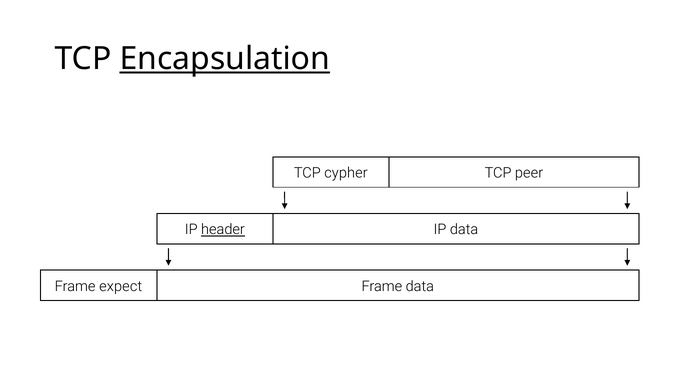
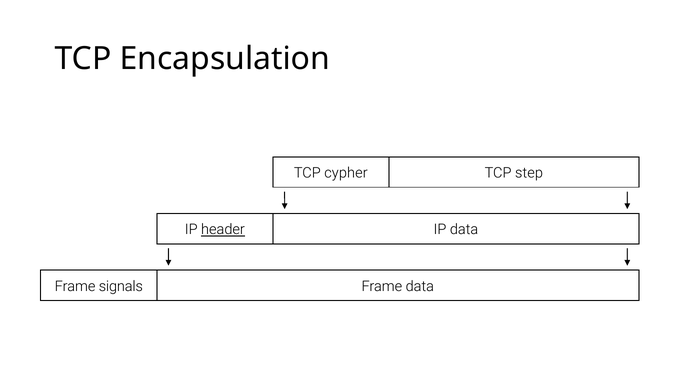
Encapsulation underline: present -> none
peer: peer -> step
expect: expect -> signals
